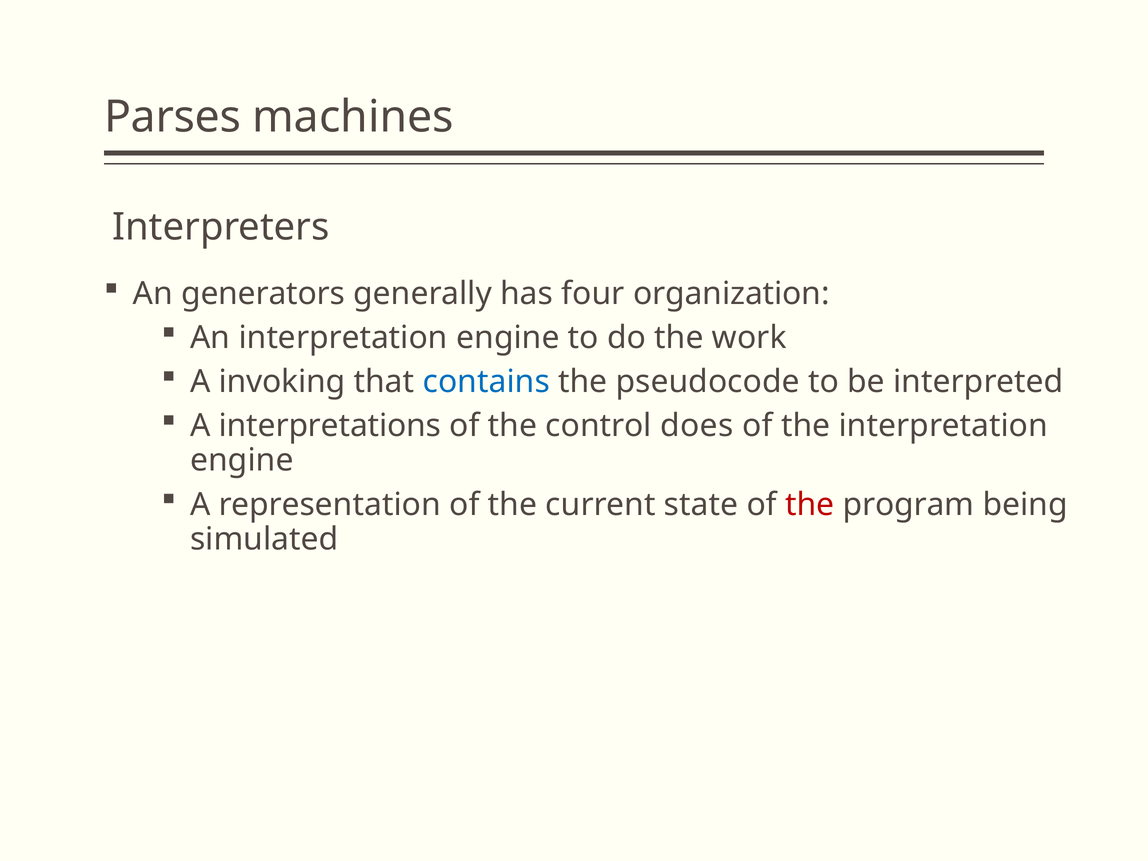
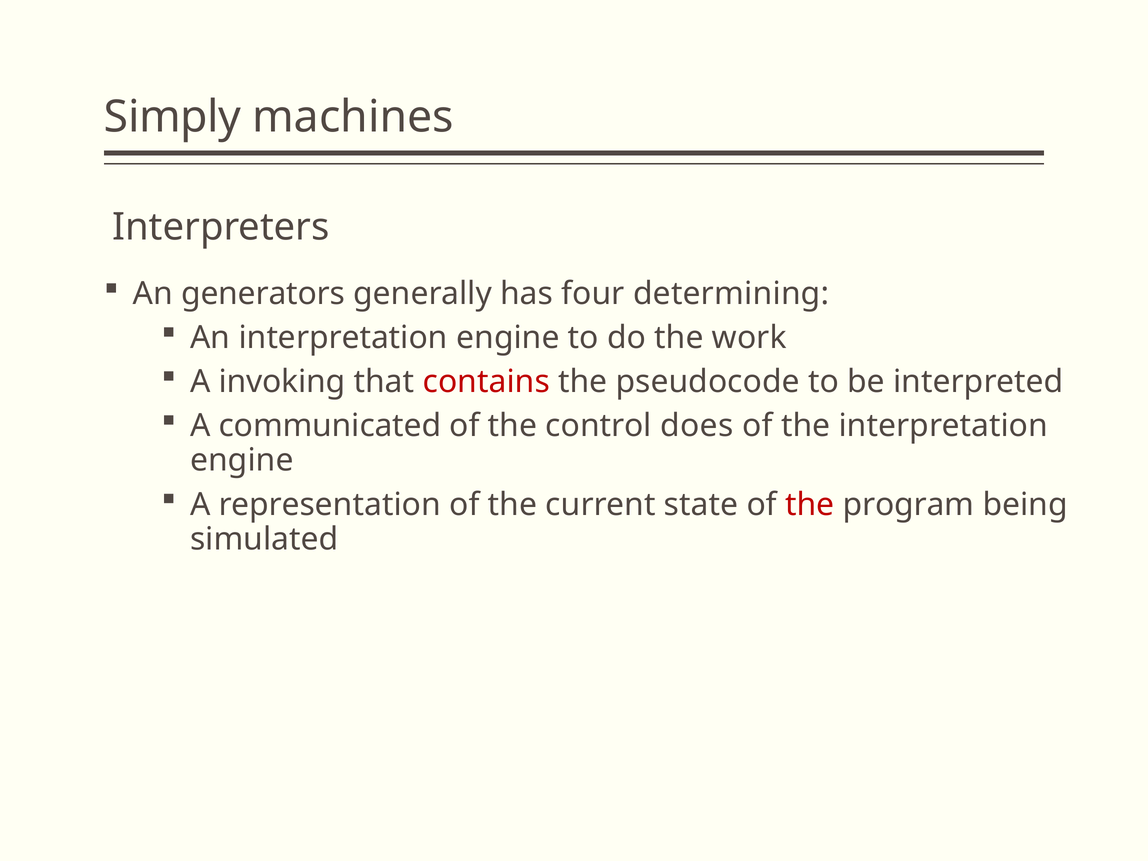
Parses: Parses -> Simply
organization: organization -> determining
contains colour: blue -> red
interpretations: interpretations -> communicated
